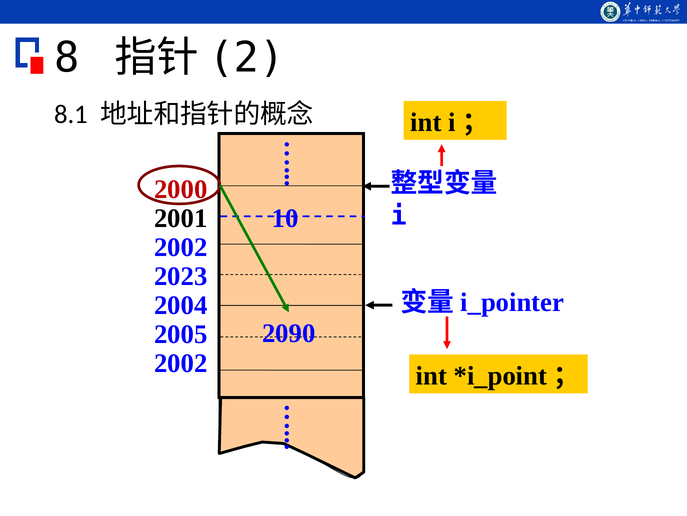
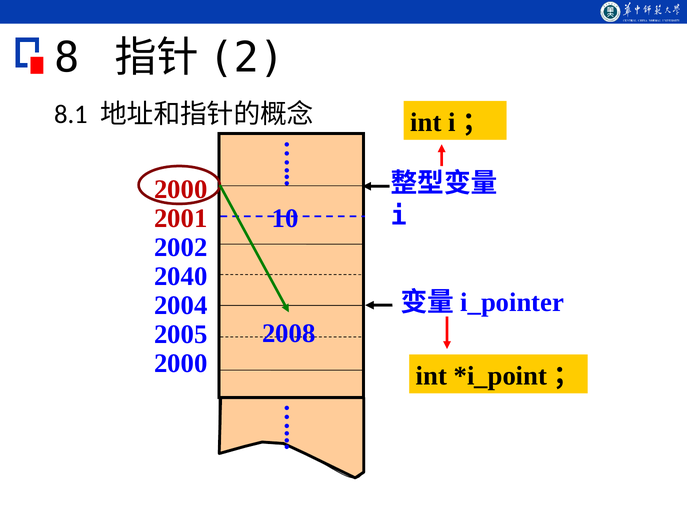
2001 colour: black -> red
2023: 2023 -> 2040
2090: 2090 -> 2008
2002 at (181, 363): 2002 -> 2000
